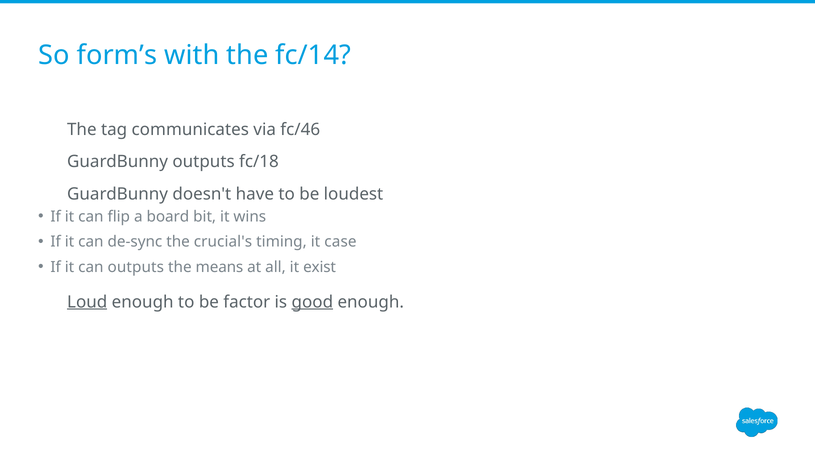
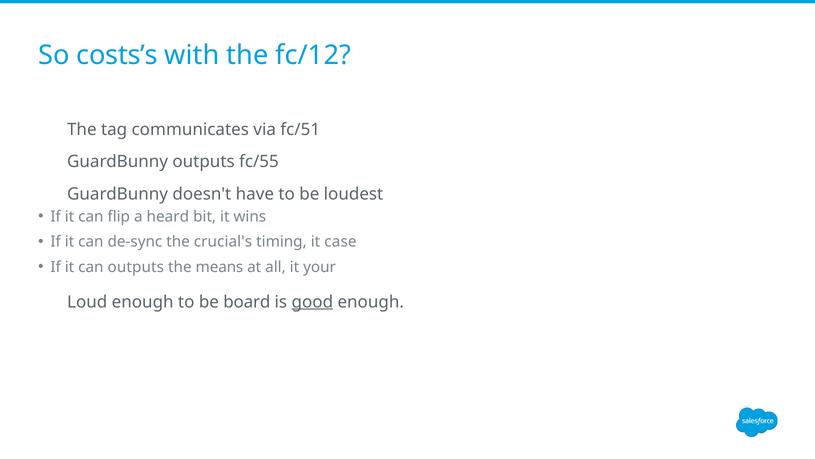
form’s: form’s -> costs’s
fc/14: fc/14 -> fc/12
fc/46: fc/46 -> fc/51
fc/18: fc/18 -> fc/55
board: board -> heard
exist: exist -> your
Loud underline: present -> none
factor: factor -> board
